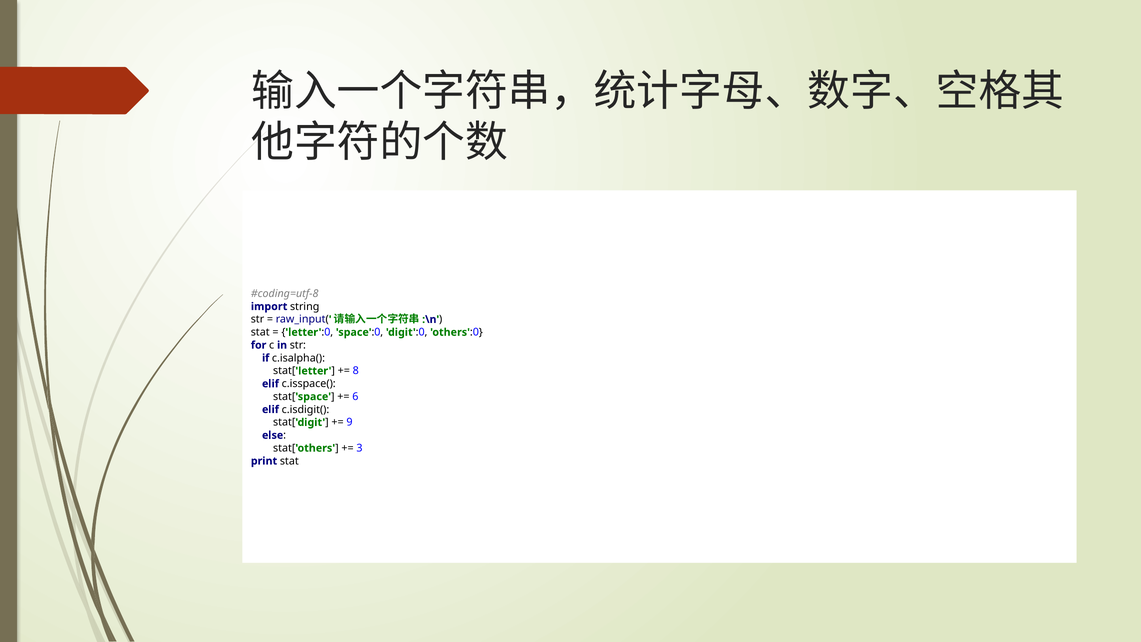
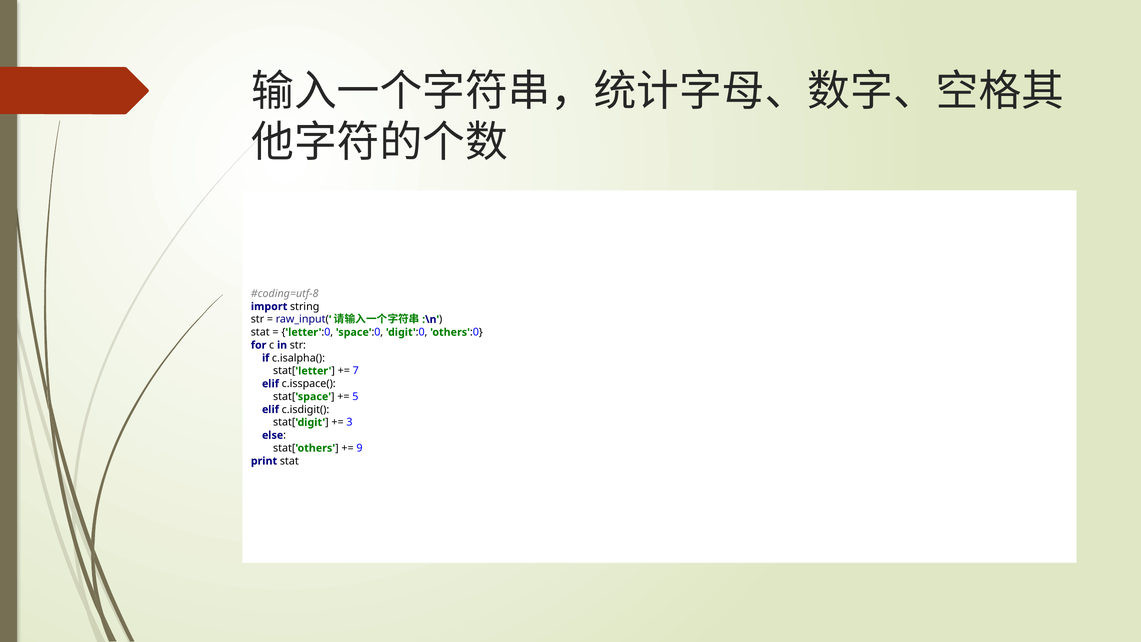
8: 8 -> 7
6: 6 -> 5
9: 9 -> 3
3: 3 -> 9
